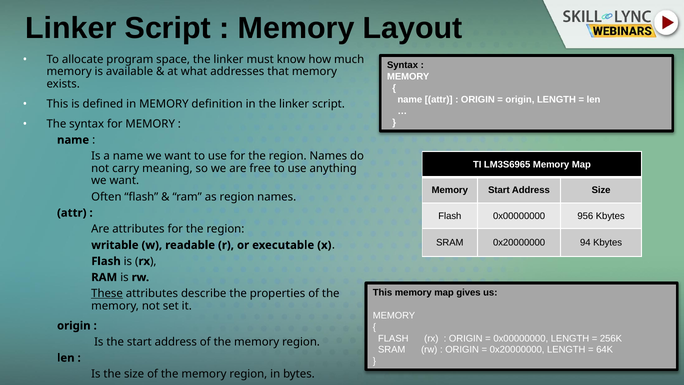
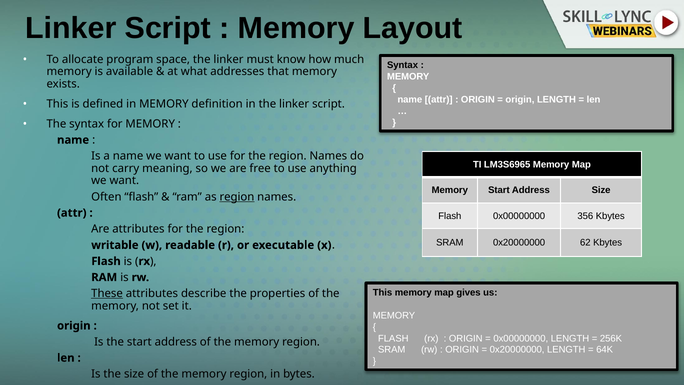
region at (237, 197) underline: none -> present
956: 956 -> 356
94: 94 -> 62
